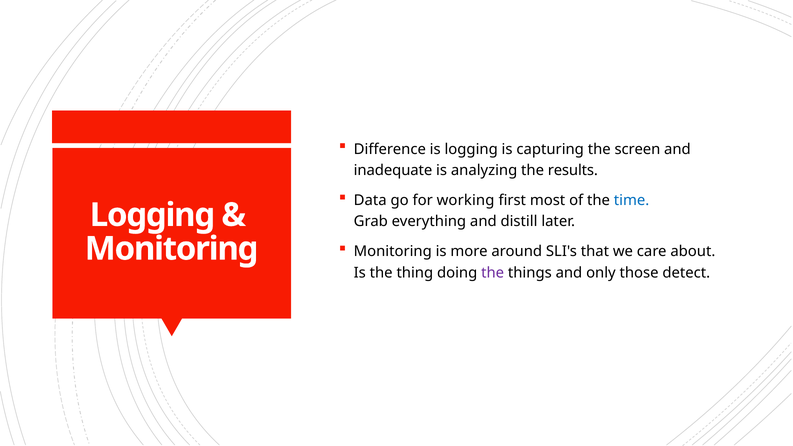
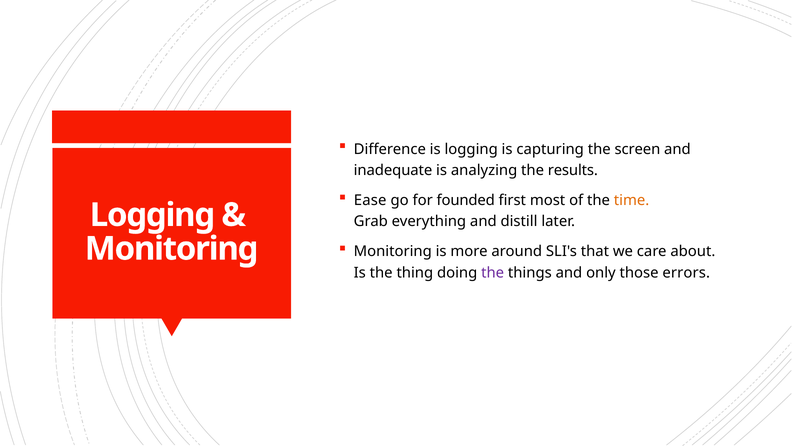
Data: Data -> Ease
working: working -> founded
time colour: blue -> orange
detect: detect -> errors
